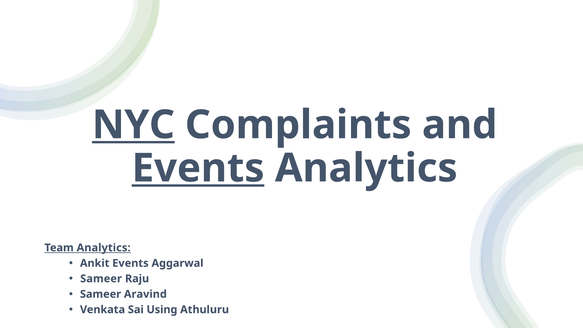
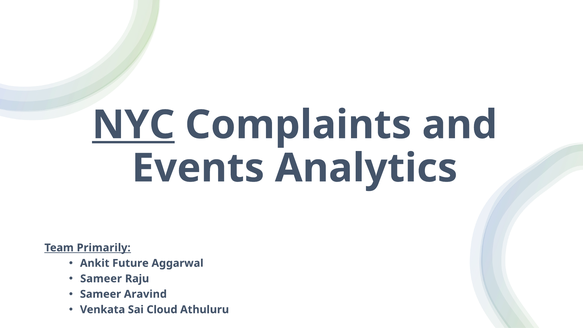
Events at (198, 168) underline: present -> none
Team Analytics: Analytics -> Primarily
Ankit Events: Events -> Future
Using: Using -> Cloud
